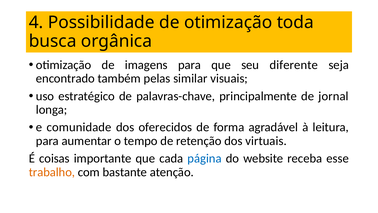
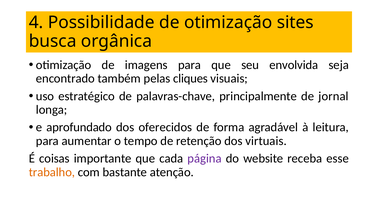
toda: toda -> sites
diferente: diferente -> envolvida
similar: similar -> cliques
comunidade: comunidade -> aprofundado
página colour: blue -> purple
